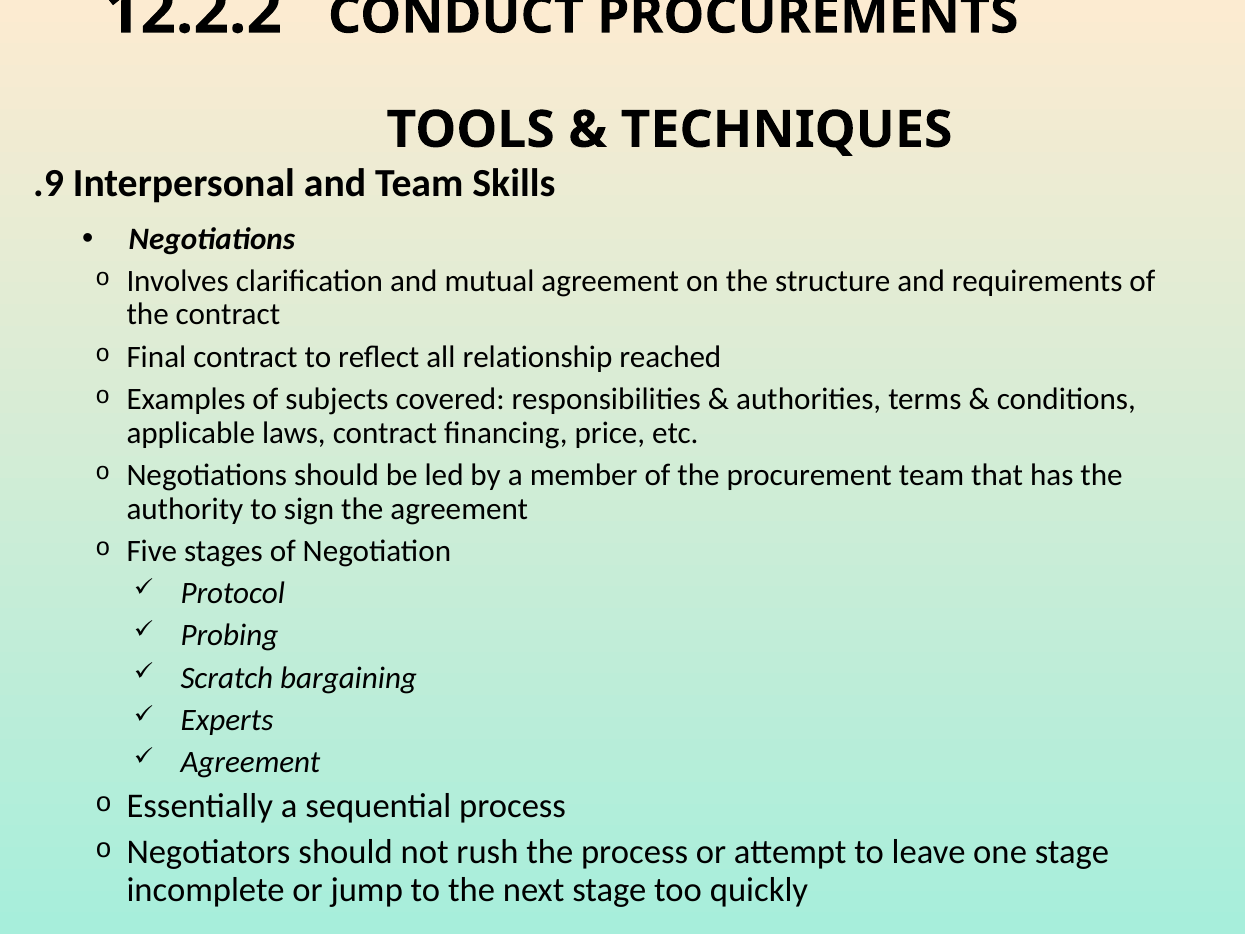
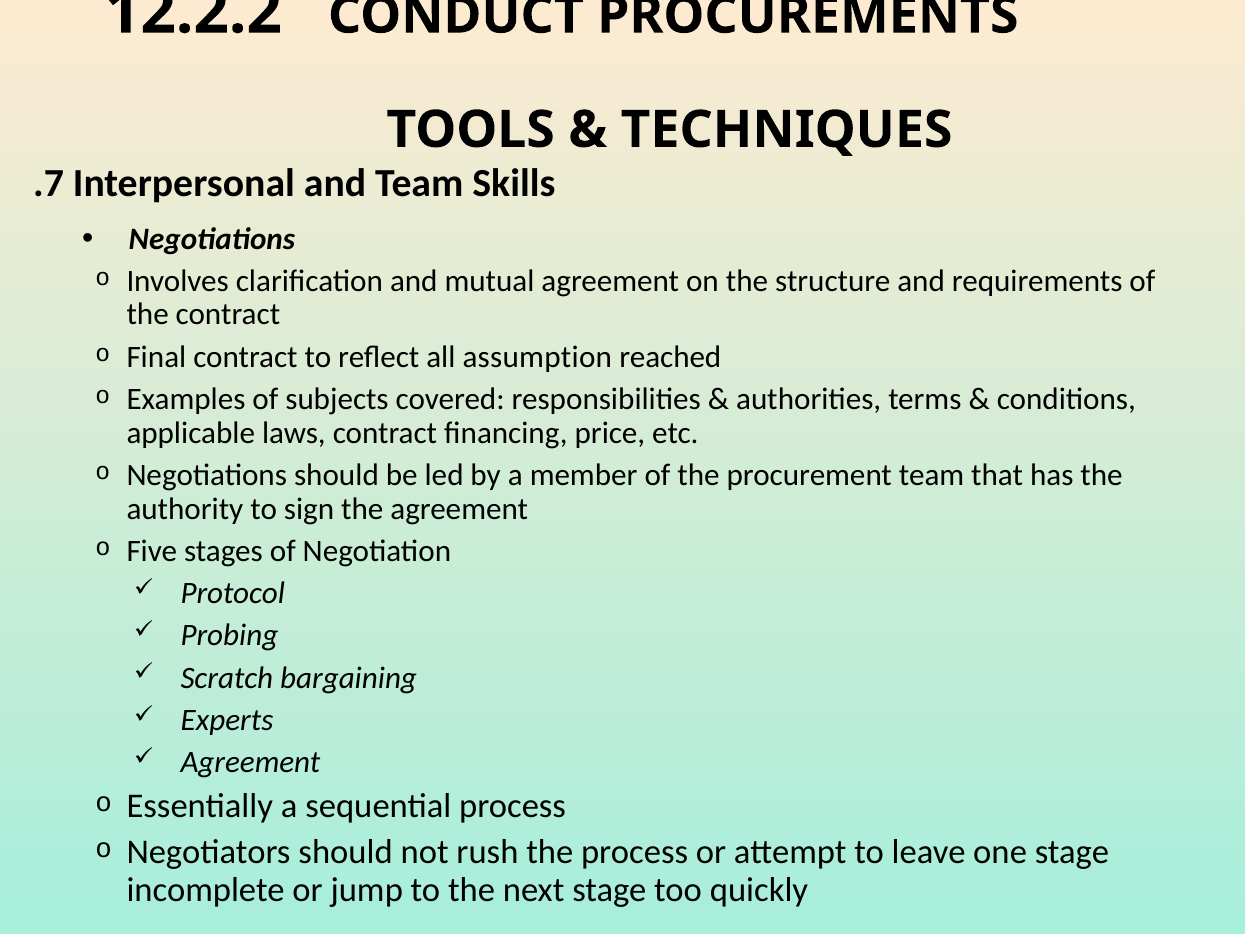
.9: .9 -> .7
relationship: relationship -> assumption
